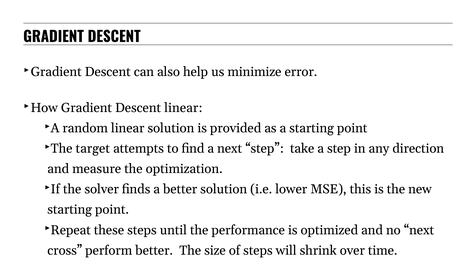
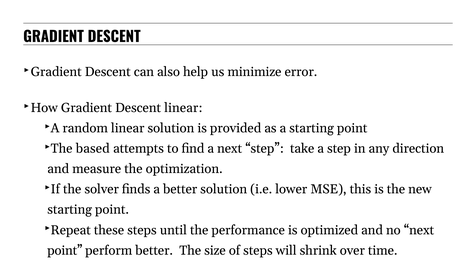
target: target -> based
cross at (65, 250): cross -> point
